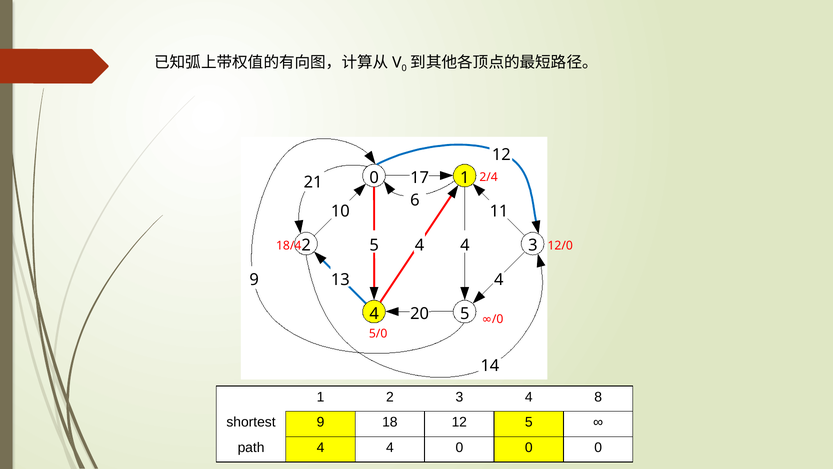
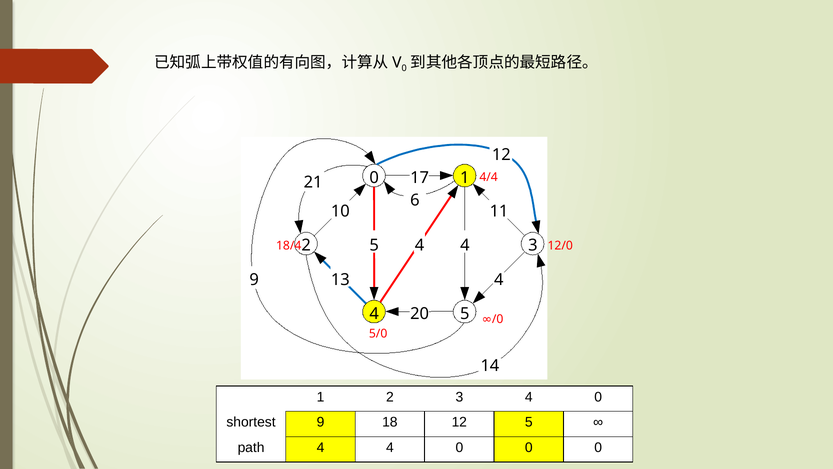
2/4: 2/4 -> 4/4
3 4 8: 8 -> 0
